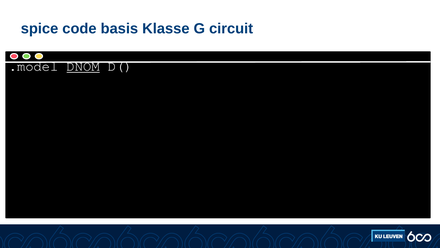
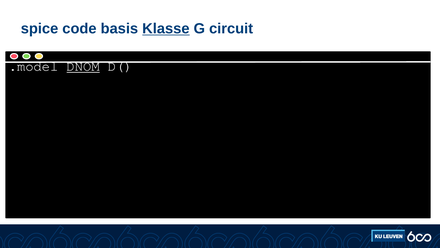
Klasse underline: none -> present
